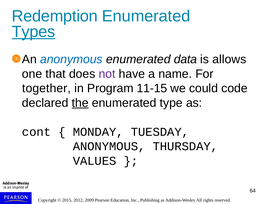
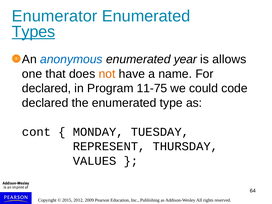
Redemption: Redemption -> Enumerator
data: data -> year
not colour: purple -> orange
together at (46, 88): together -> declared
11-15: 11-15 -> 11-75
the underline: present -> none
ANONYMOUS at (109, 146): ANONYMOUS -> REPRESENT
